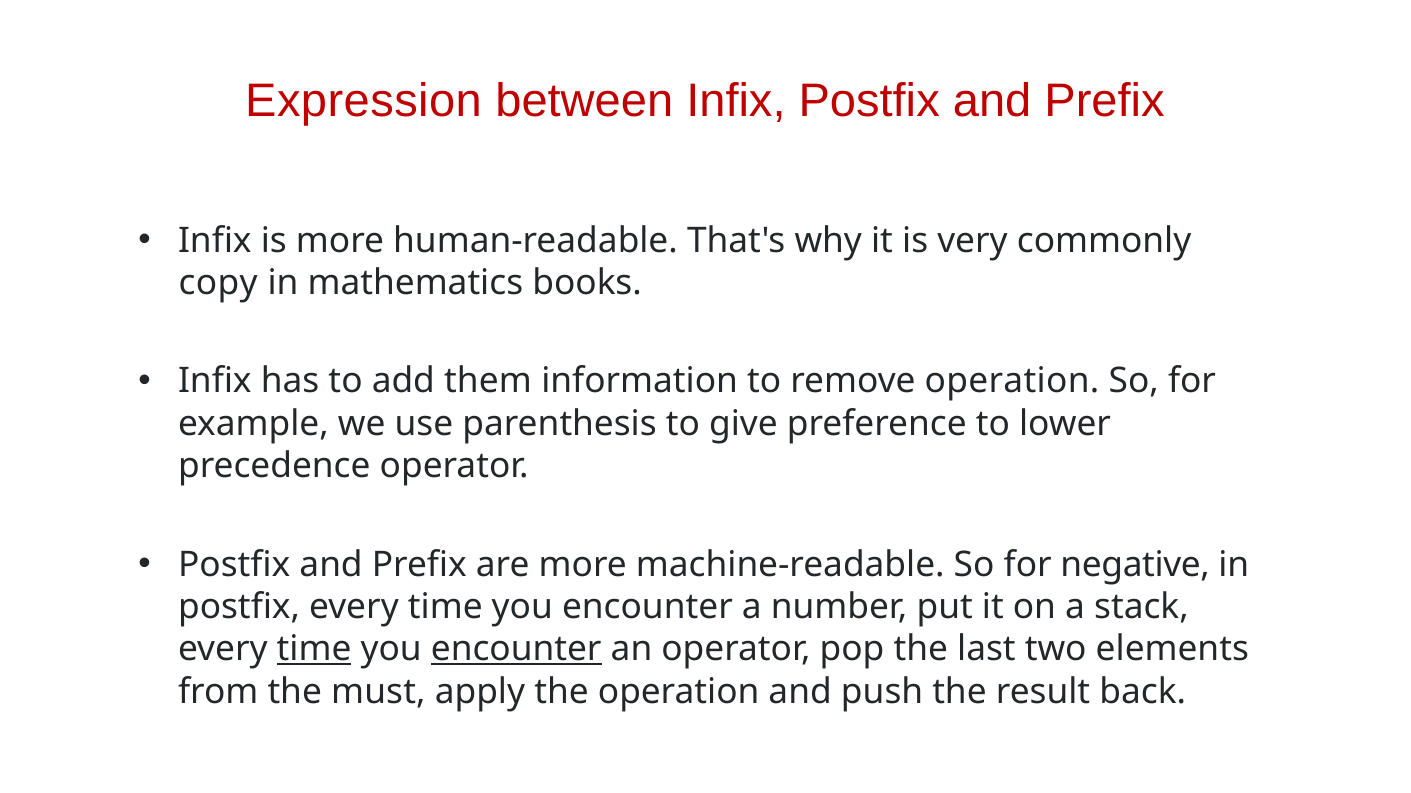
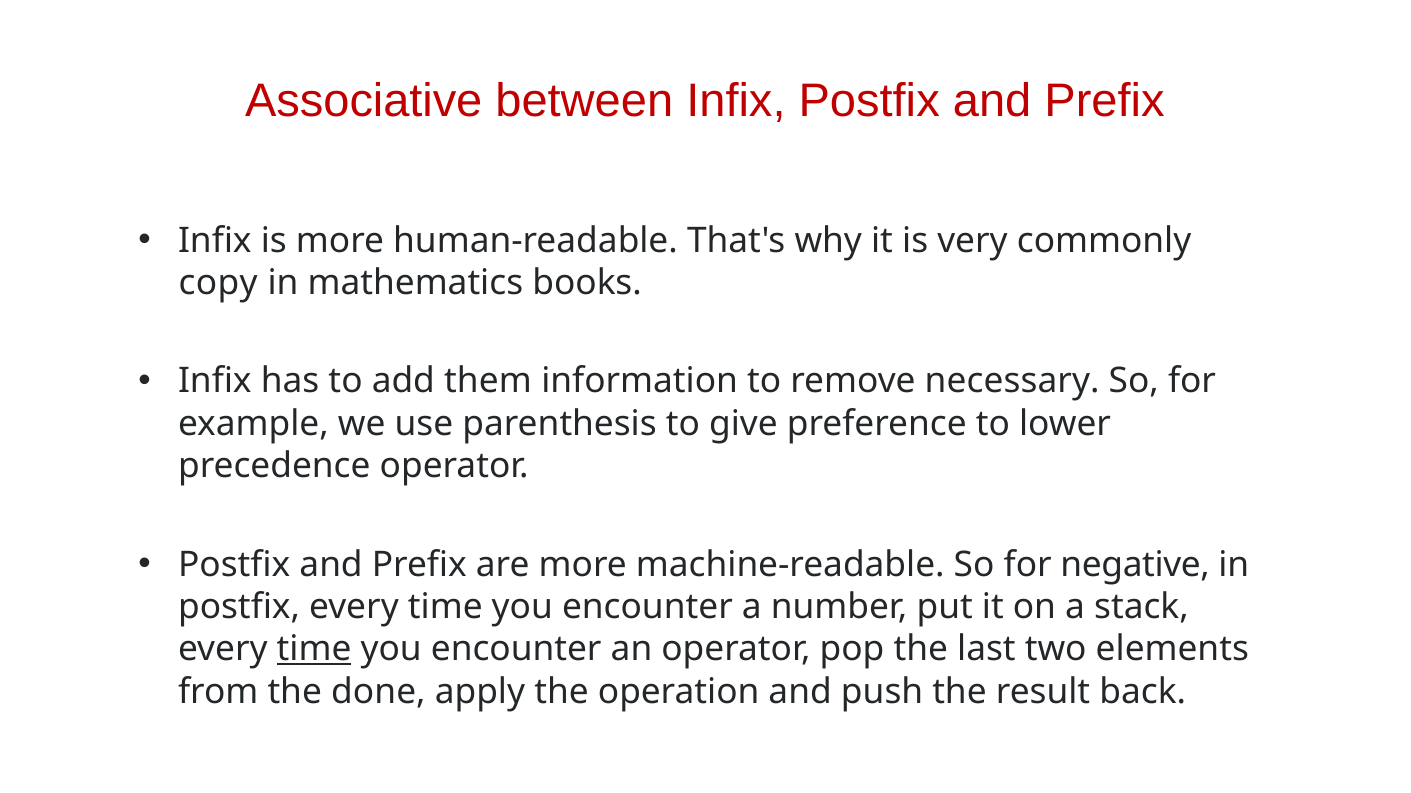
Expression: Expression -> Associative
remove operation: operation -> necessary
encounter at (516, 650) underline: present -> none
must: must -> done
